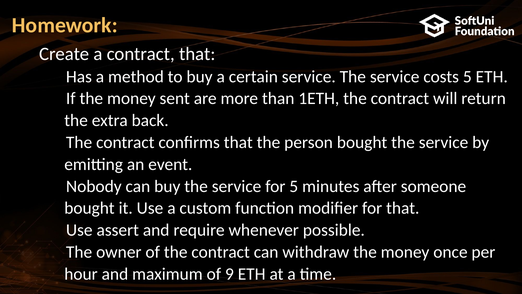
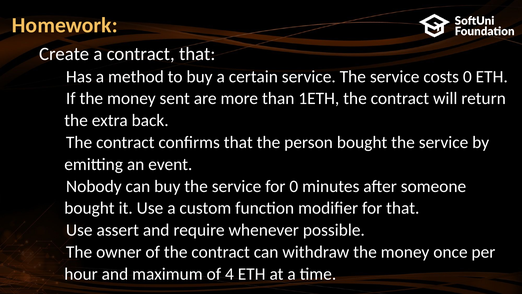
costs 5: 5 -> 0
for 5: 5 -> 0
9: 9 -> 4
